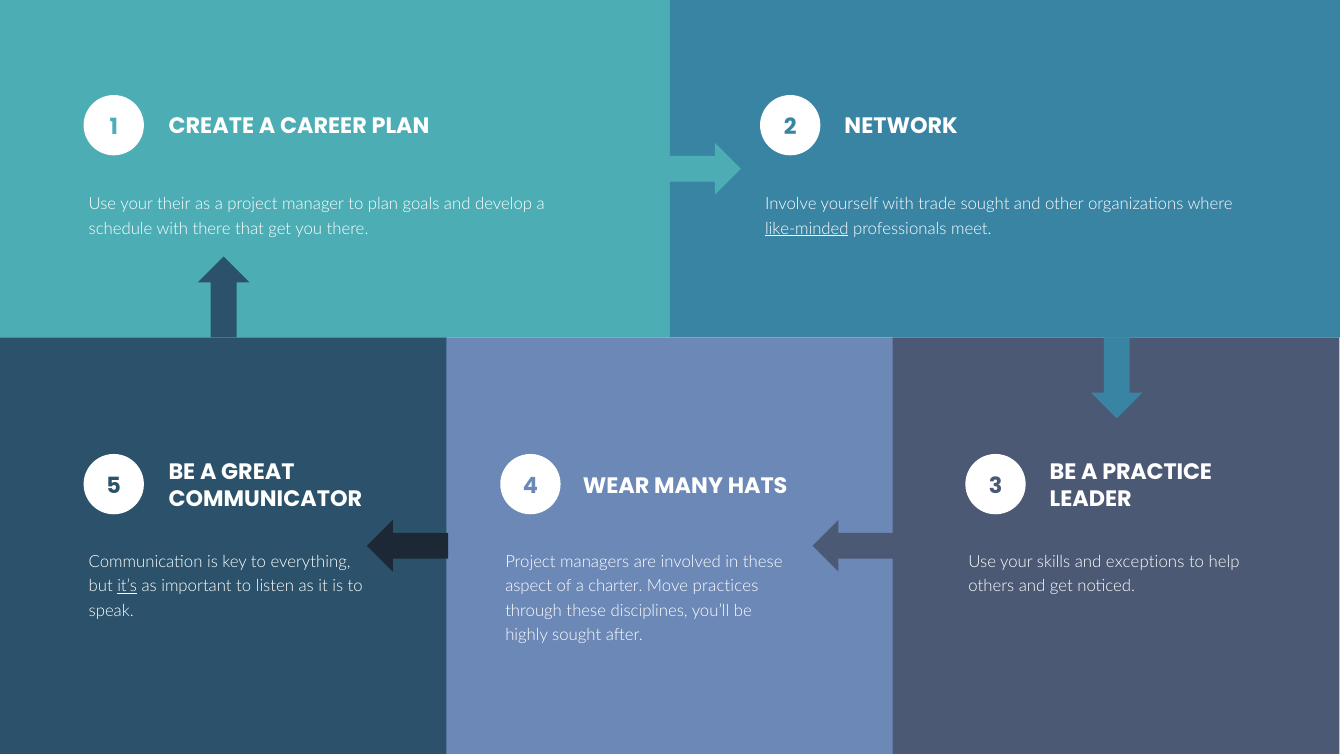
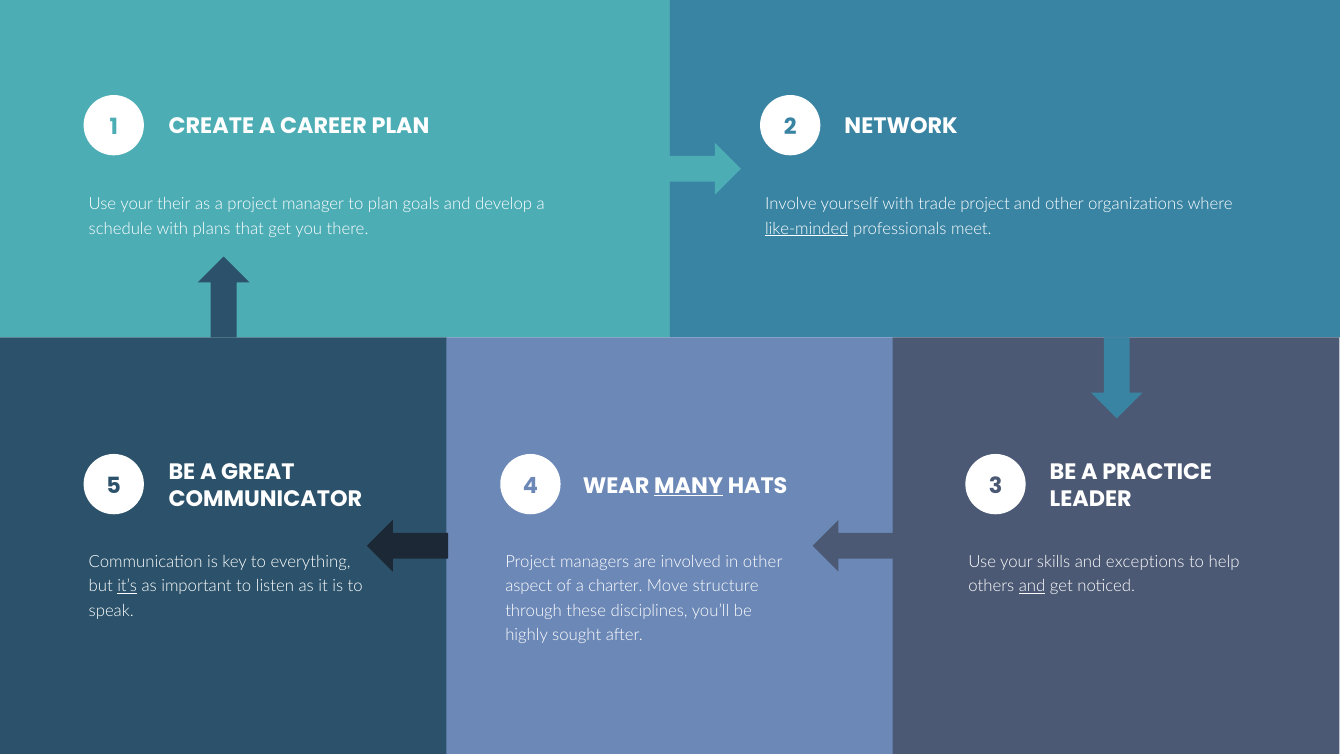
trade sought: sought -> project
with there: there -> plans
MANY underline: none -> present
in these: these -> other
practices: practices -> structure
and at (1032, 586) underline: none -> present
